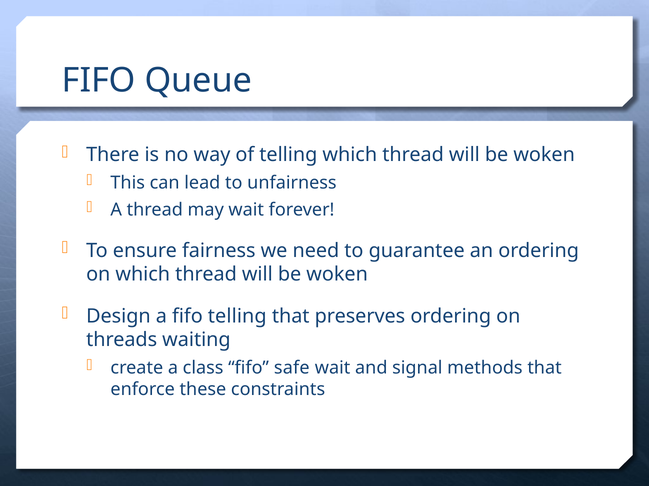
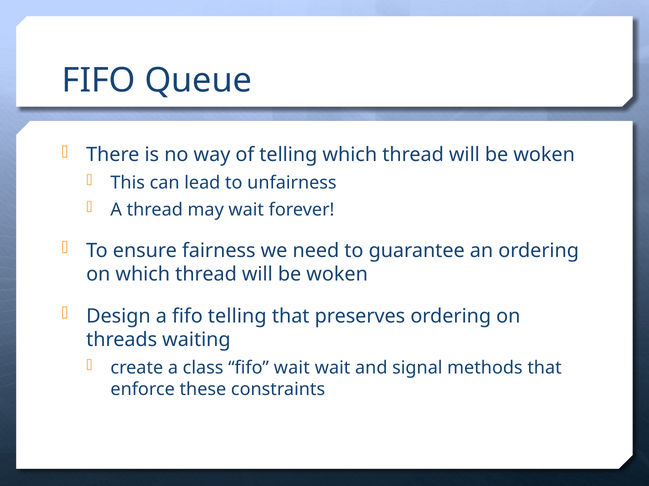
fifo safe: safe -> wait
